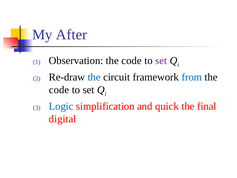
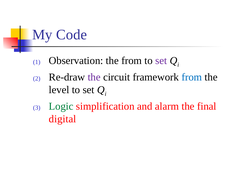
After: After -> Code
Observation the code: code -> from
the at (94, 77) colour: blue -> purple
code at (59, 90): code -> level
Logic colour: blue -> green
quick: quick -> alarm
